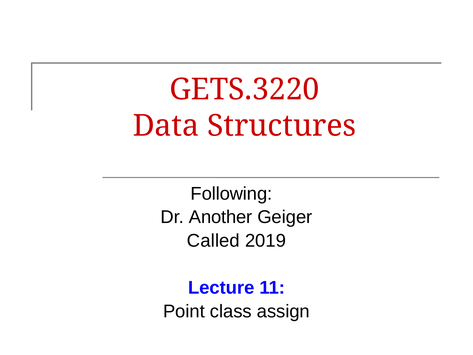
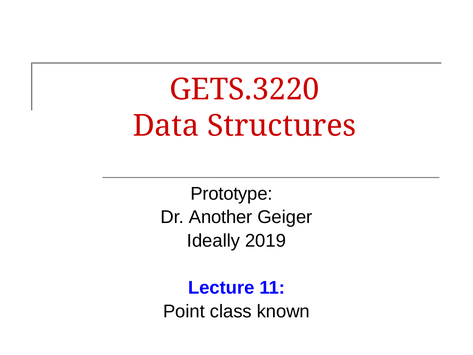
Following: Following -> Prototype
Called: Called -> Ideally
assign: assign -> known
